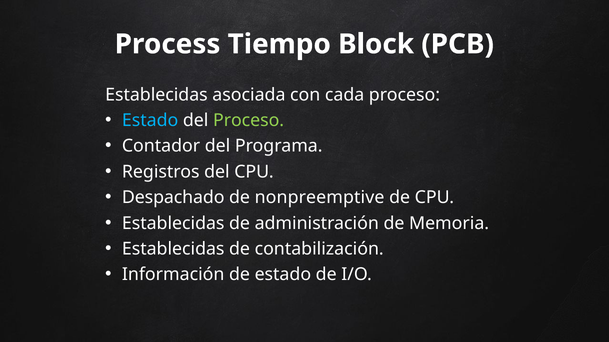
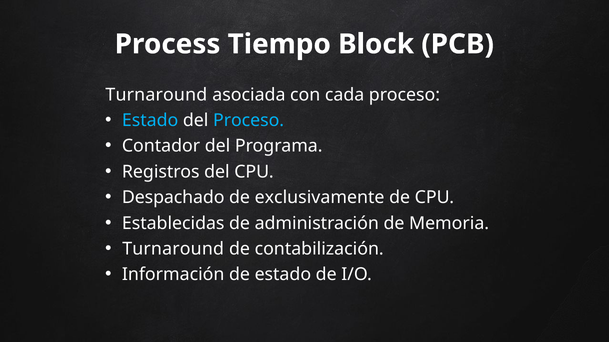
Establecidas at (156, 95): Establecidas -> Turnaround
Proceso at (249, 121) colour: light green -> light blue
nonpreemptive: nonpreemptive -> exclusivamente
Establecidas at (173, 249): Establecidas -> Turnaround
